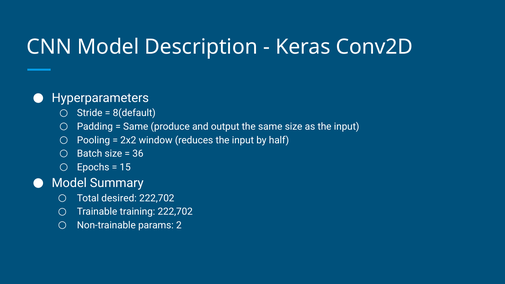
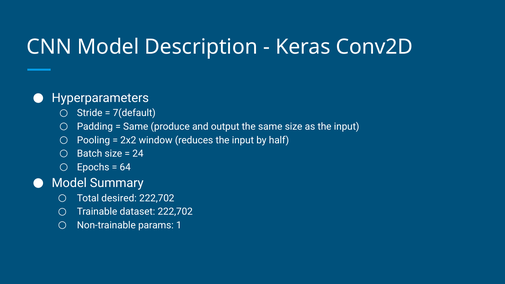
8(default: 8(default -> 7(default
36: 36 -> 24
15: 15 -> 64
training: training -> dataset
2: 2 -> 1
